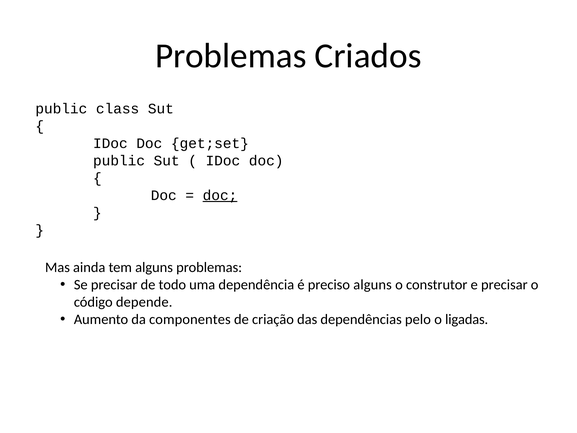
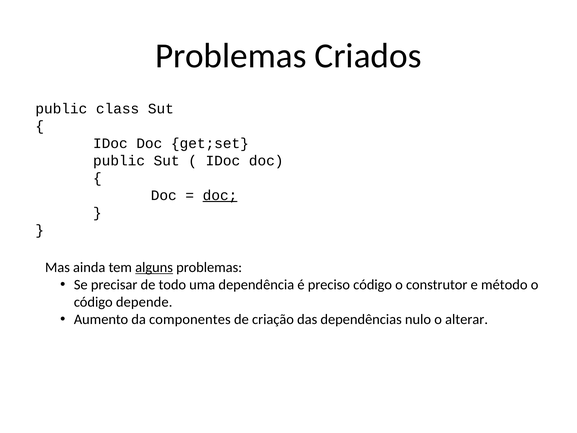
alguns at (154, 267) underline: none -> present
preciso alguns: alguns -> código
e precisar: precisar -> método
pelo: pelo -> nulo
ligadas: ligadas -> alterar
